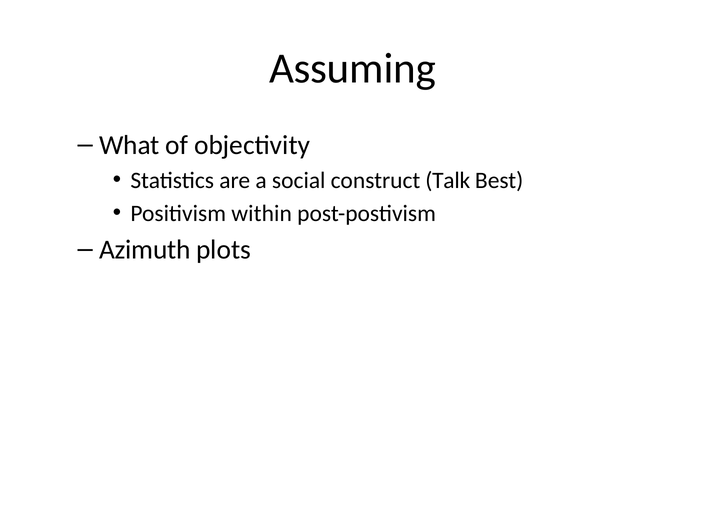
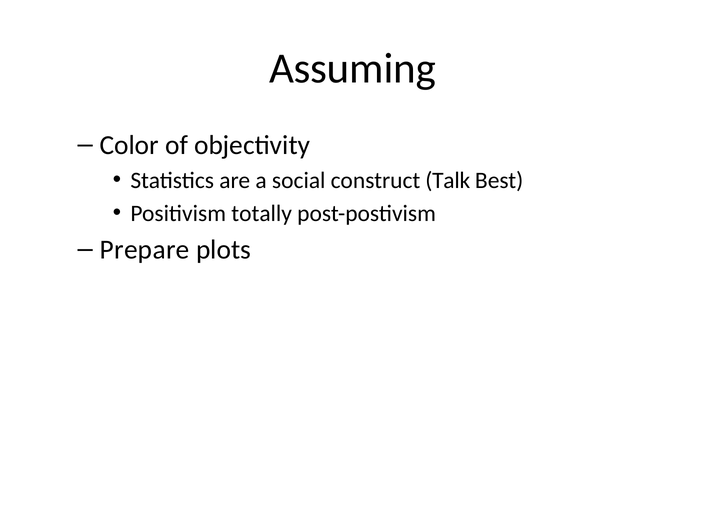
What: What -> Color
within: within -> totally
Azimuth: Azimuth -> Prepare
